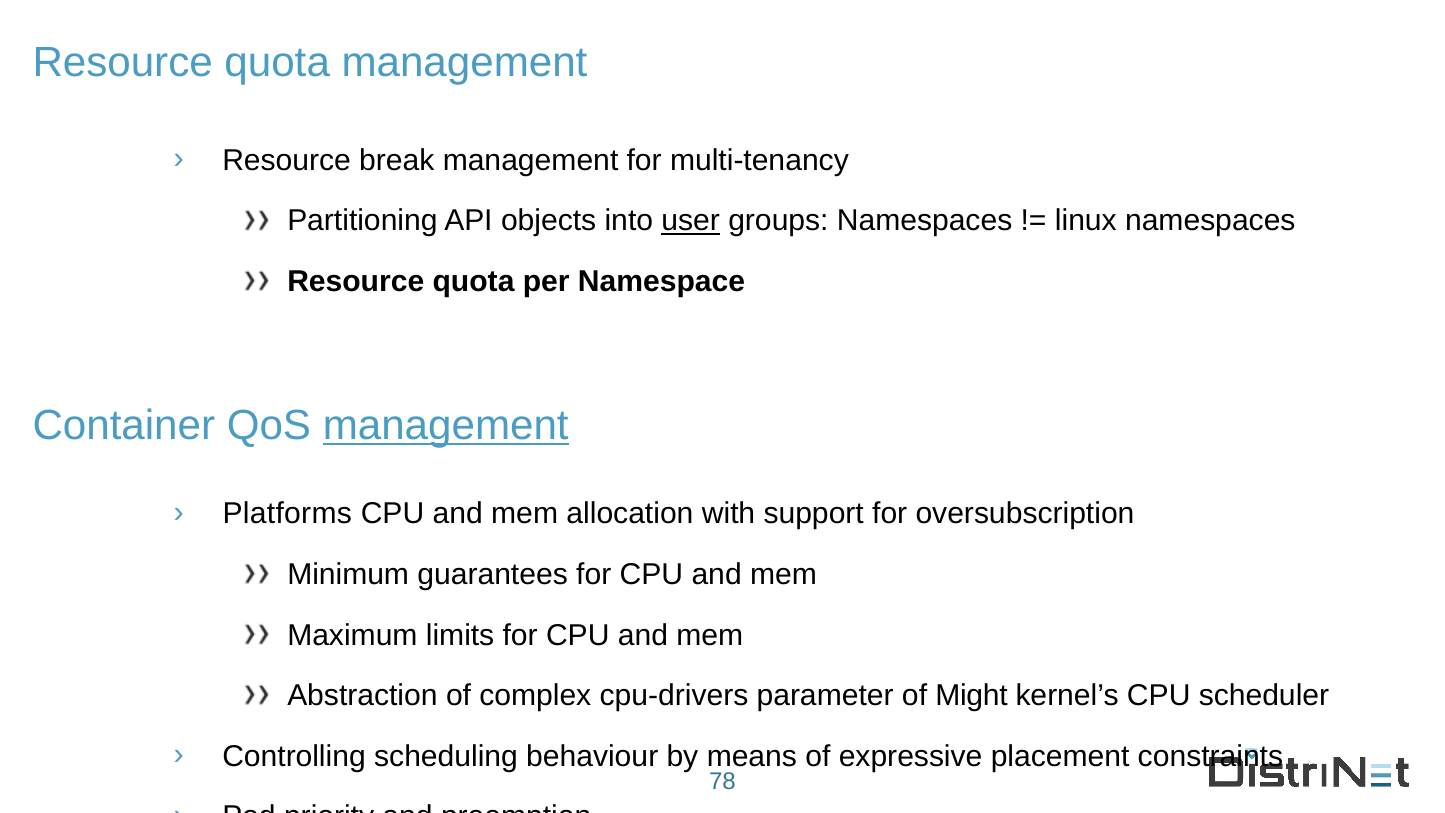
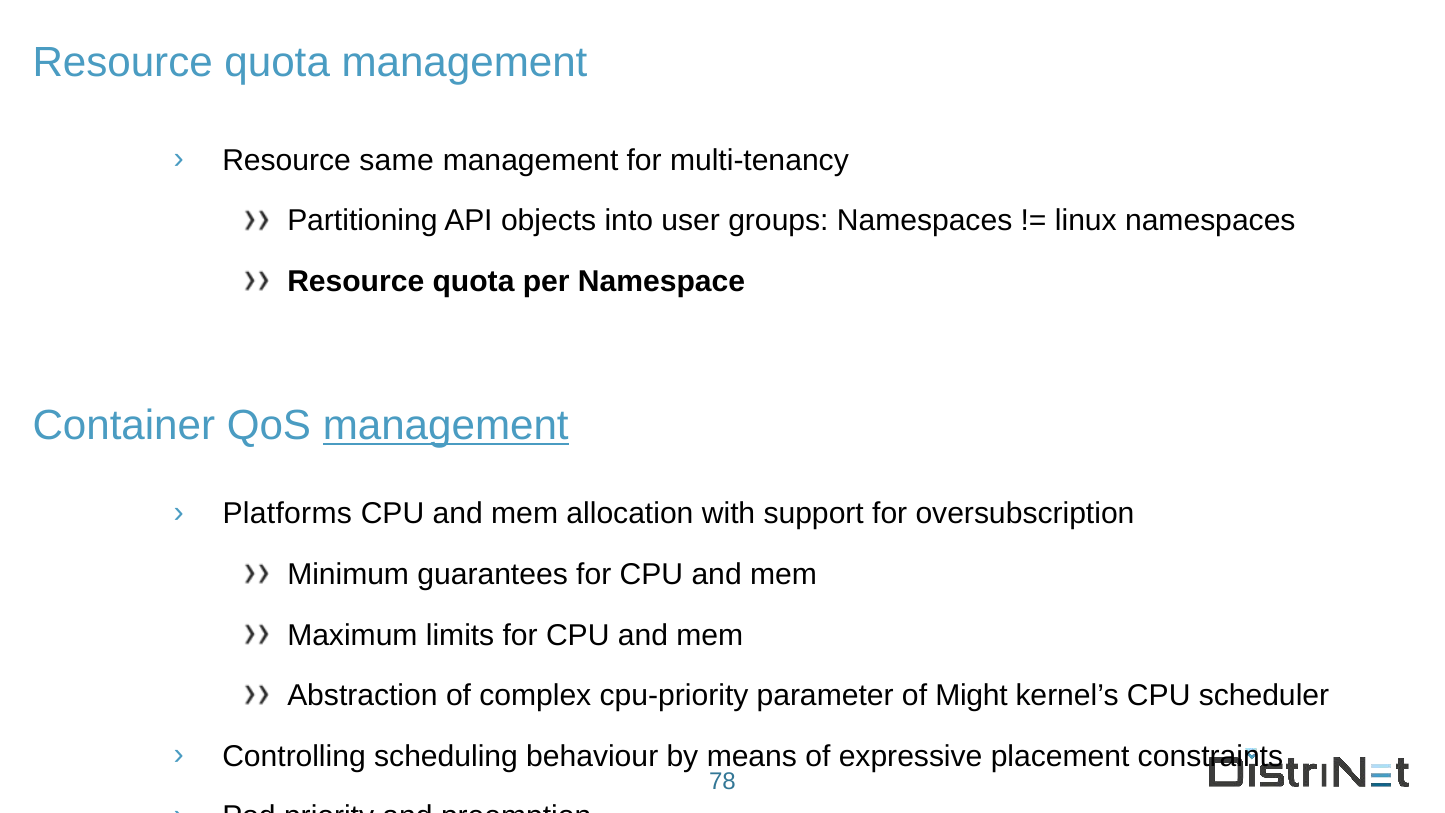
break: break -> same
user underline: present -> none
cpu-drivers: cpu-drivers -> cpu-priority
